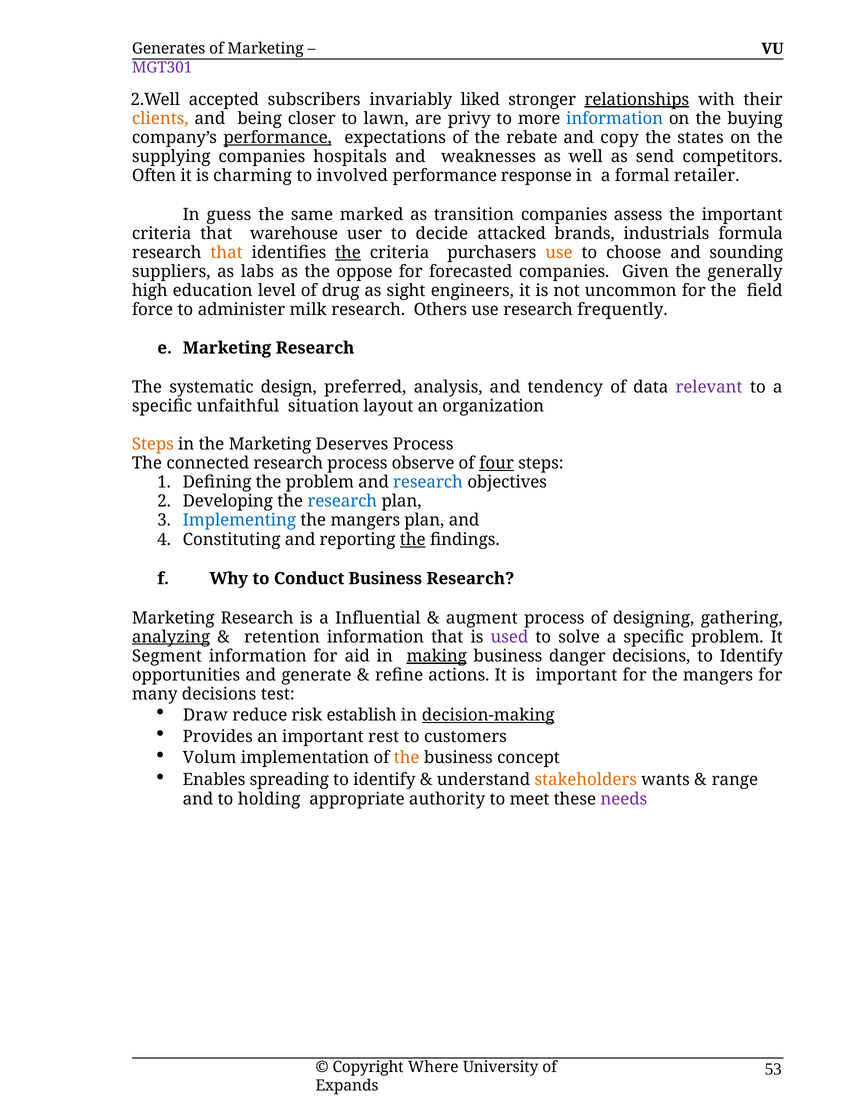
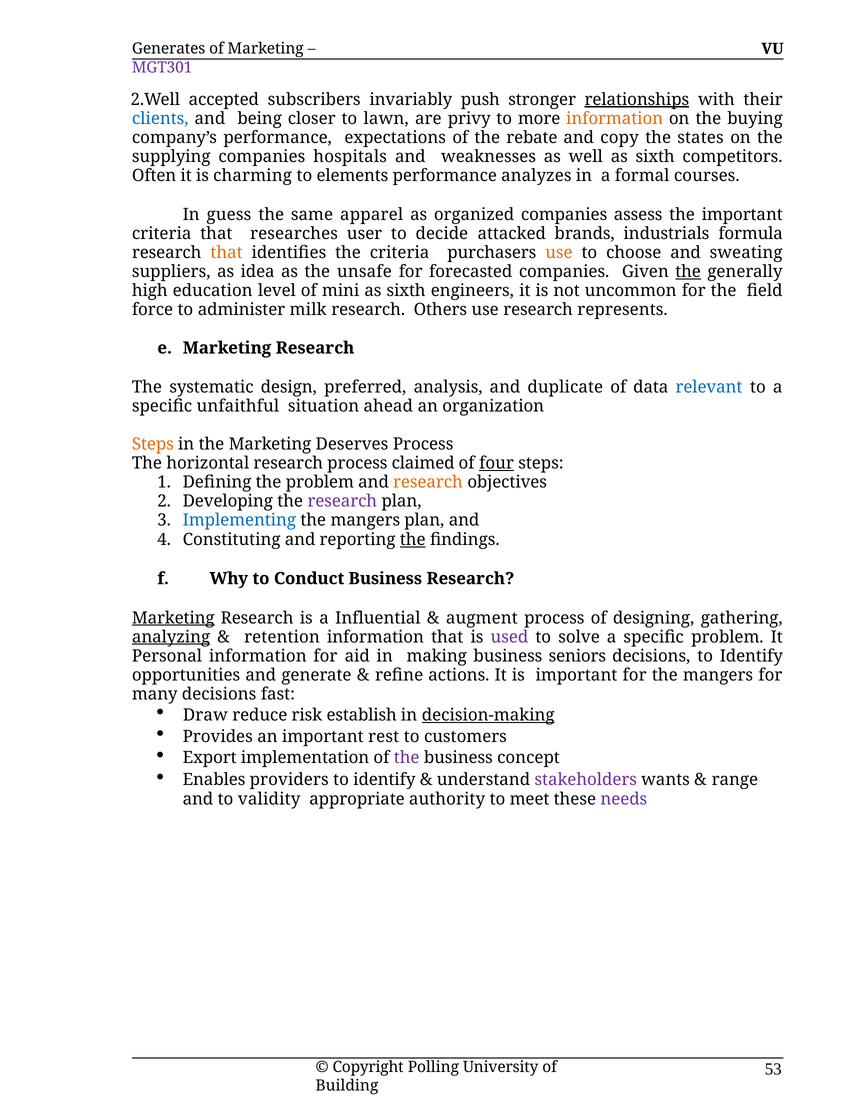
liked: liked -> push
clients colour: orange -> blue
information at (615, 118) colour: blue -> orange
performance at (278, 138) underline: present -> none
well as send: send -> sixth
involved: involved -> elements
response: response -> analyzes
retailer: retailer -> courses
marked: marked -> apparel
transition: transition -> organized
warehouse: warehouse -> researches
the at (348, 252) underline: present -> none
sounding: sounding -> sweating
labs: labs -> idea
oppose: oppose -> unsafe
the at (688, 272) underline: none -> present
drug: drug -> mini
sight at (406, 291): sight -> sixth
frequently: frequently -> represents
tendency: tendency -> duplicate
relevant colour: purple -> blue
layout: layout -> ahead
connected: connected -> horizontal
observe: observe -> claimed
research at (428, 482) colour: blue -> orange
research at (342, 501) colour: blue -> purple
Marketing at (173, 618) underline: none -> present
Segment: Segment -> Personal
making underline: present -> none
danger: danger -> seniors
test: test -> fast
Volum: Volum -> Export
the at (407, 758) colour: orange -> purple
spreading: spreading -> providers
stakeholders colour: orange -> purple
holding: holding -> validity
Where: Where -> Polling
Expands: Expands -> Building
